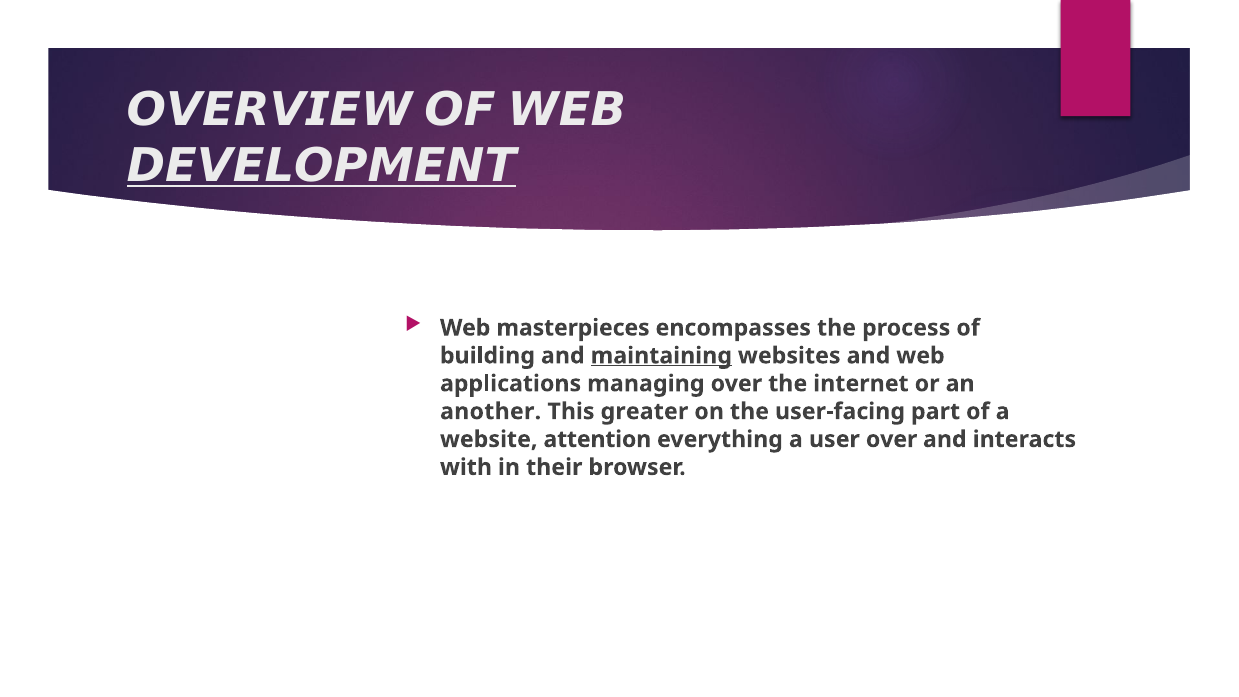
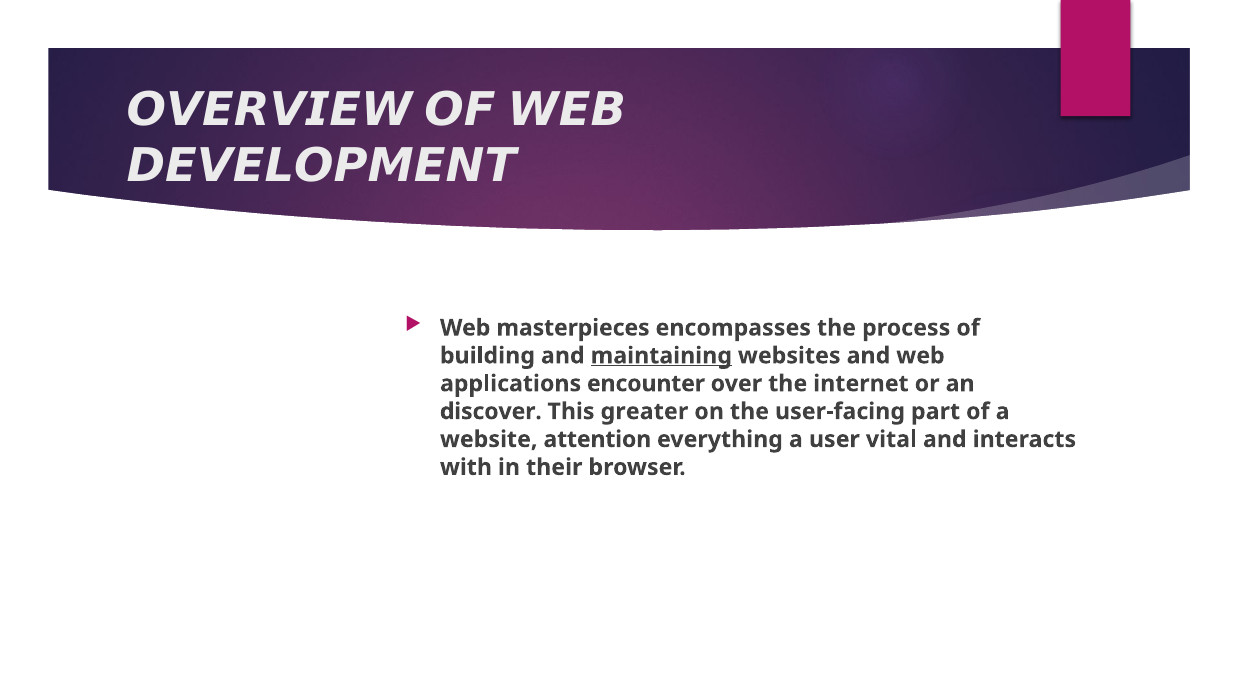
𝘿𝙀𝙑𝙀𝙇𝙊𝙋𝙈𝙀𝙉𝙏 underline: present -> none
managing: managing -> encounter
another: another -> discover
user over: over -> vital
